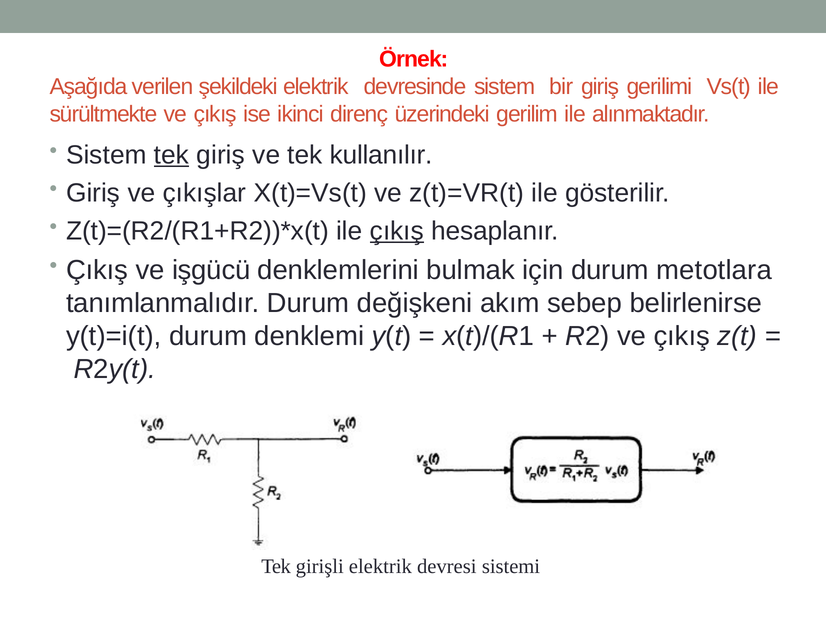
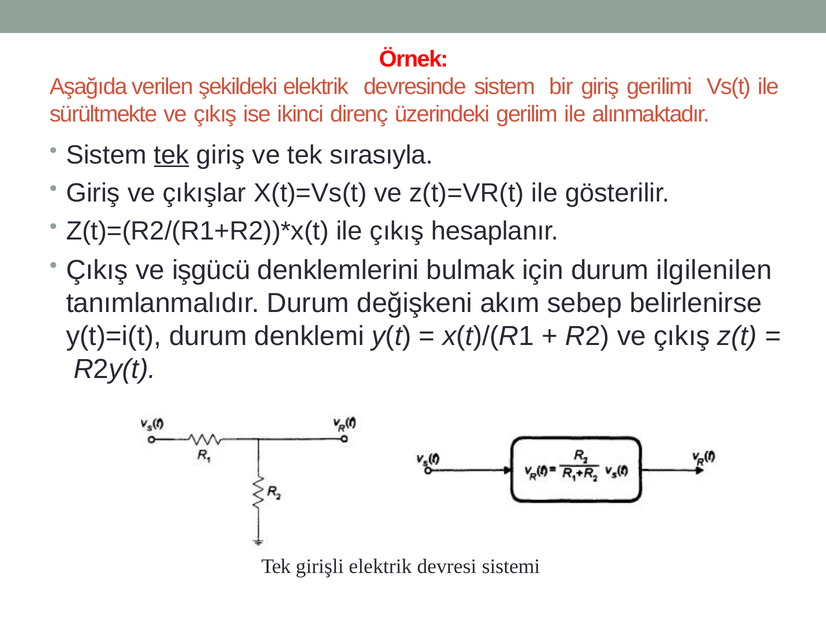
kullanılır: kullanılır -> sırasıyla
çıkış at (397, 231) underline: present -> none
metotlara: metotlara -> ilgilenilen
